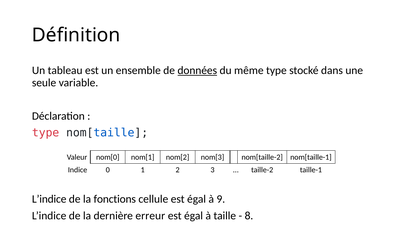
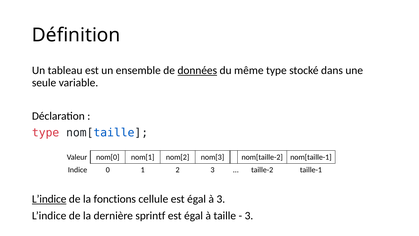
L’indice at (49, 199) underline: none -> present
à 9: 9 -> 3
erreur: erreur -> sprintf
8 at (249, 216): 8 -> 3
